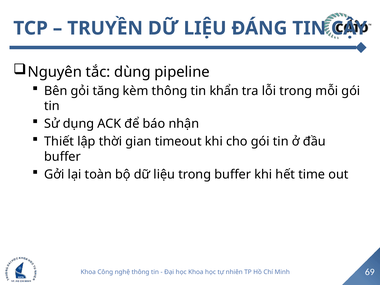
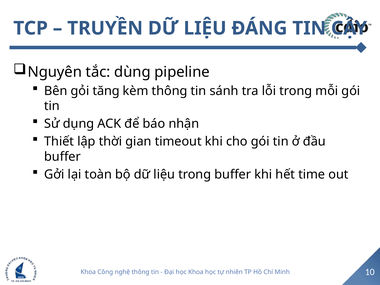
khẩn: khẩn -> sánh
69: 69 -> 10
